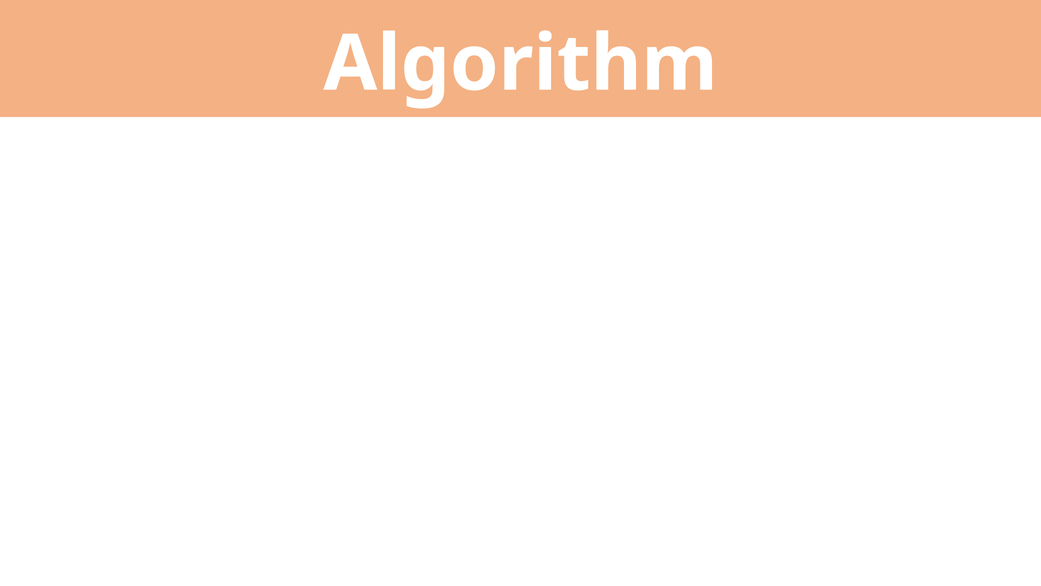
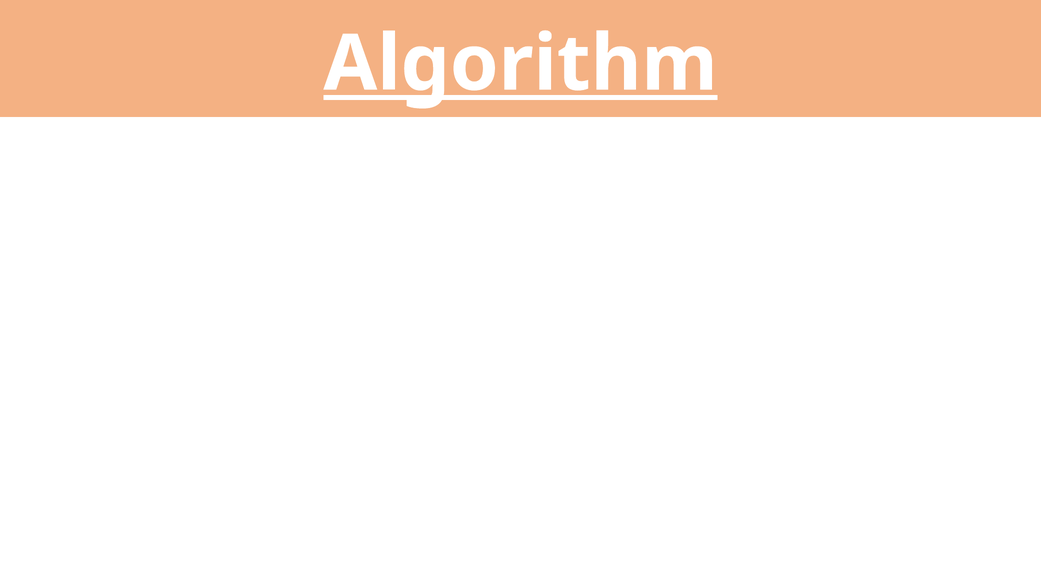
Algorithm underline: none -> present
